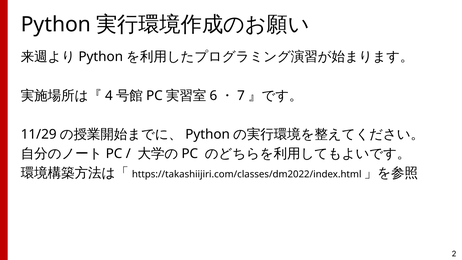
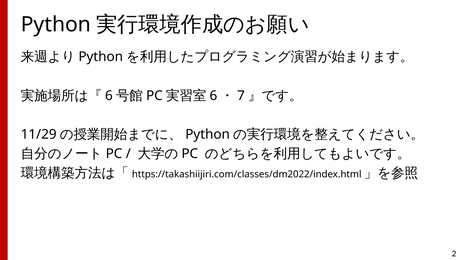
4 at (109, 96): 4 -> 6
